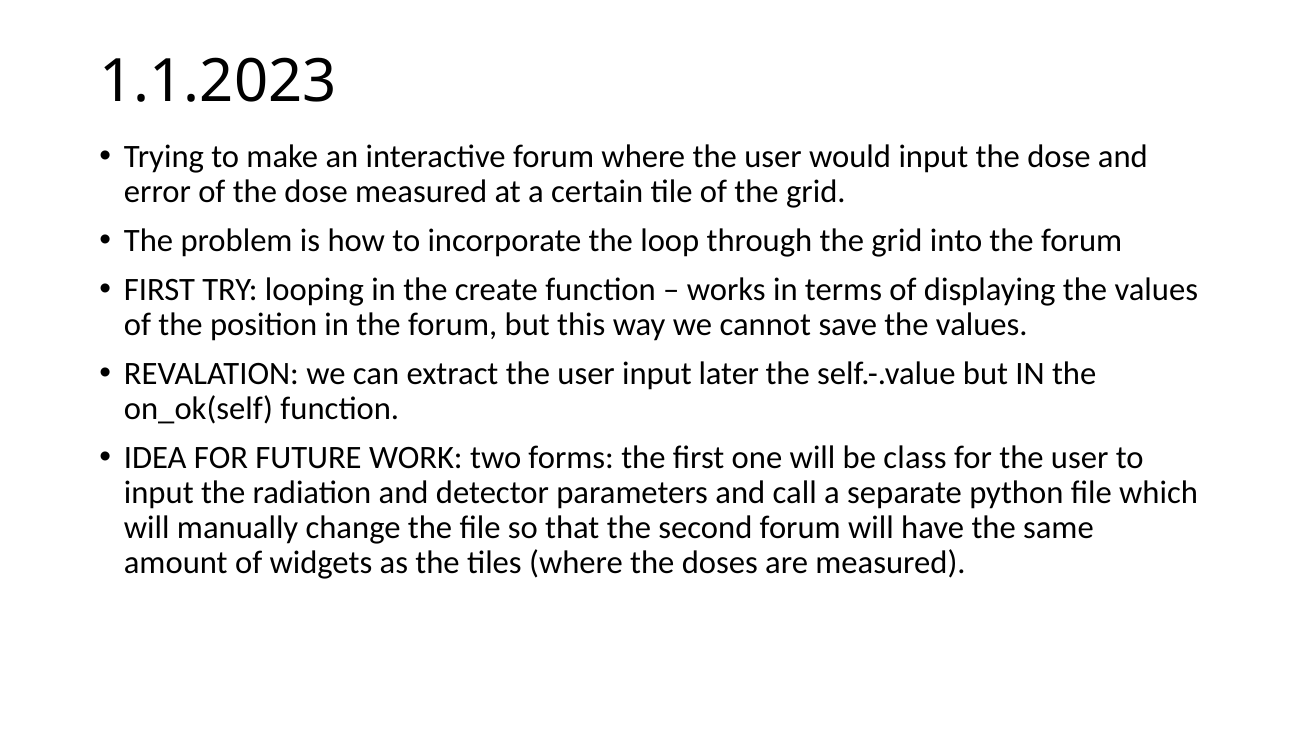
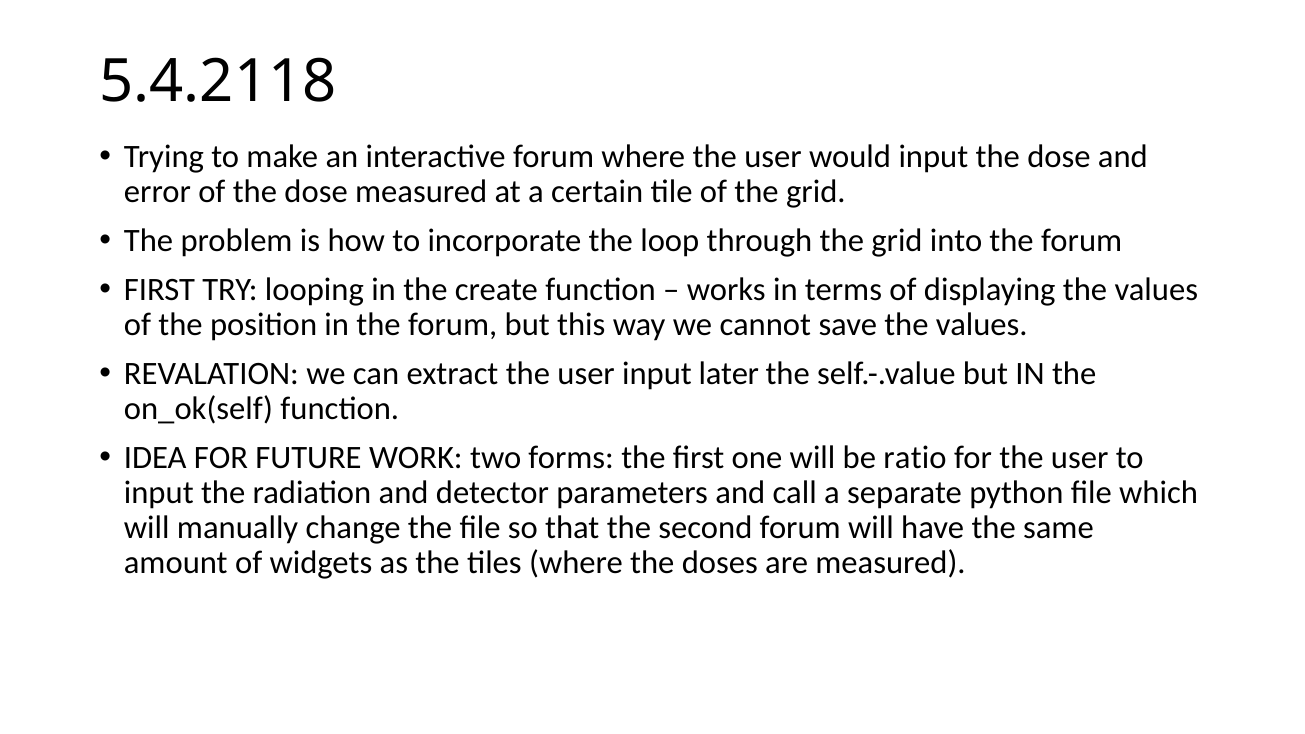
1.1.2023: 1.1.2023 -> 5.4.2118
class: class -> ratio
